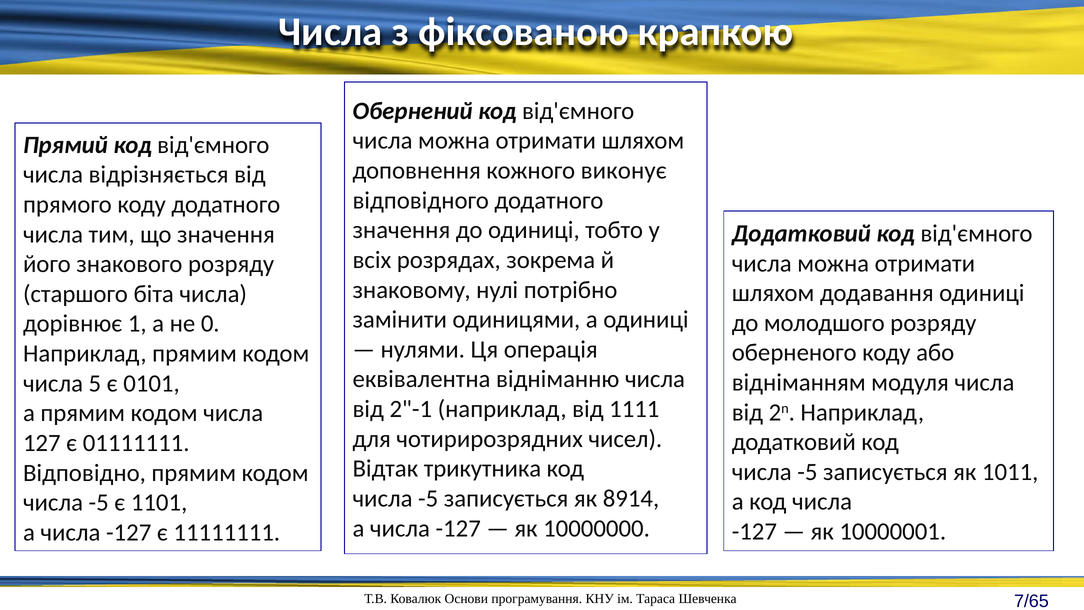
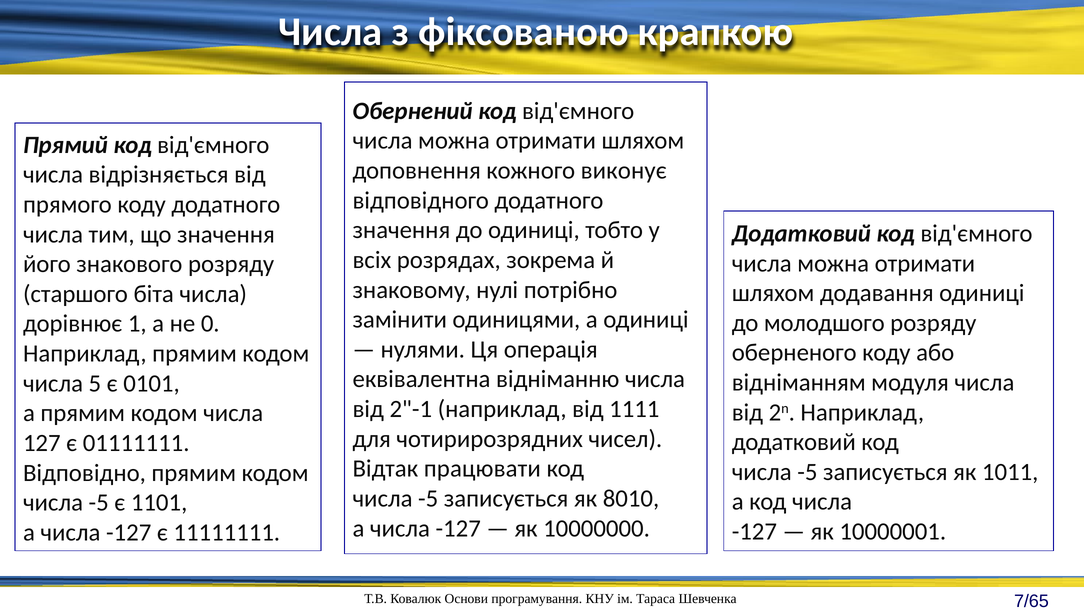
трикутника: трикутника -> працювати
8914: 8914 -> 8010
